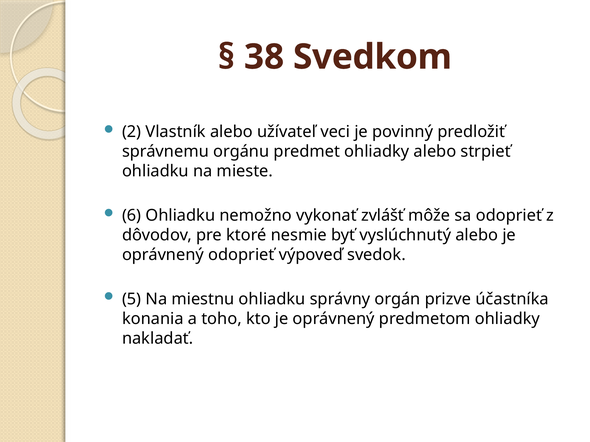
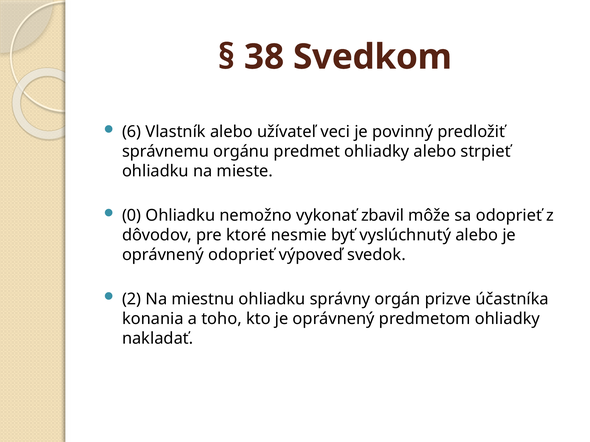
2: 2 -> 6
6: 6 -> 0
zvlášť: zvlášť -> zbavil
5: 5 -> 2
